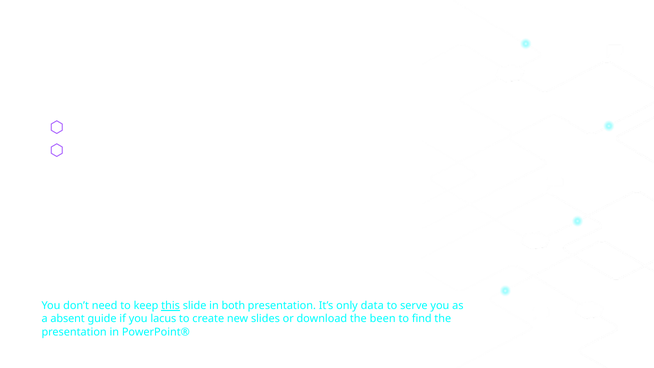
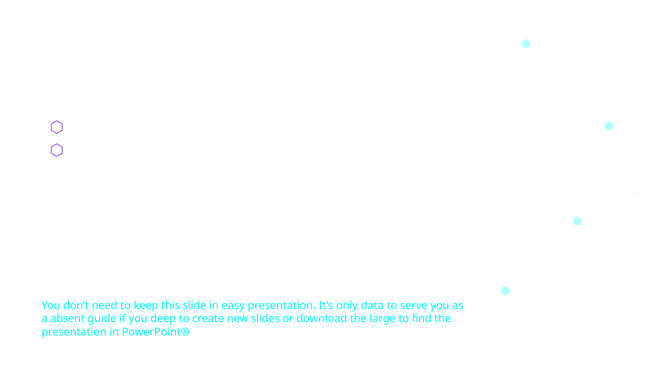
this at (171, 306) underline: present -> none
both: both -> easy
lacus: lacus -> deep
been: been -> large
